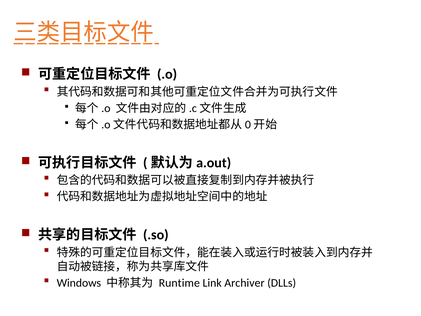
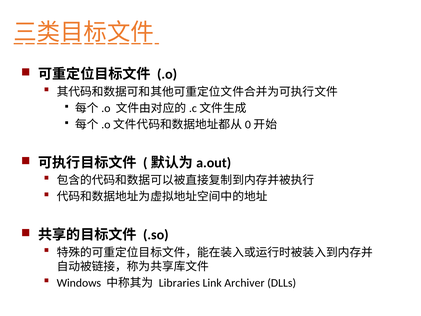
Runtime: Runtime -> Libraries
